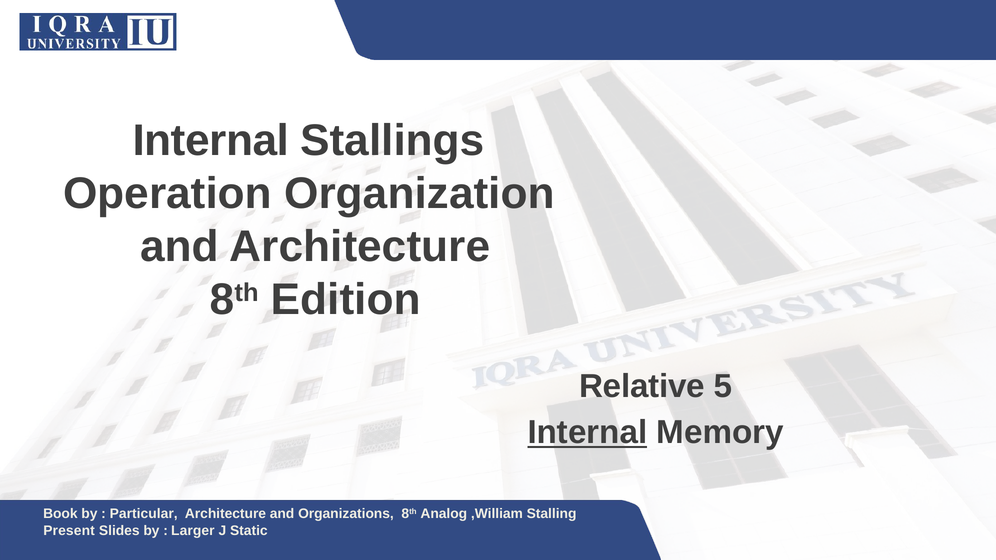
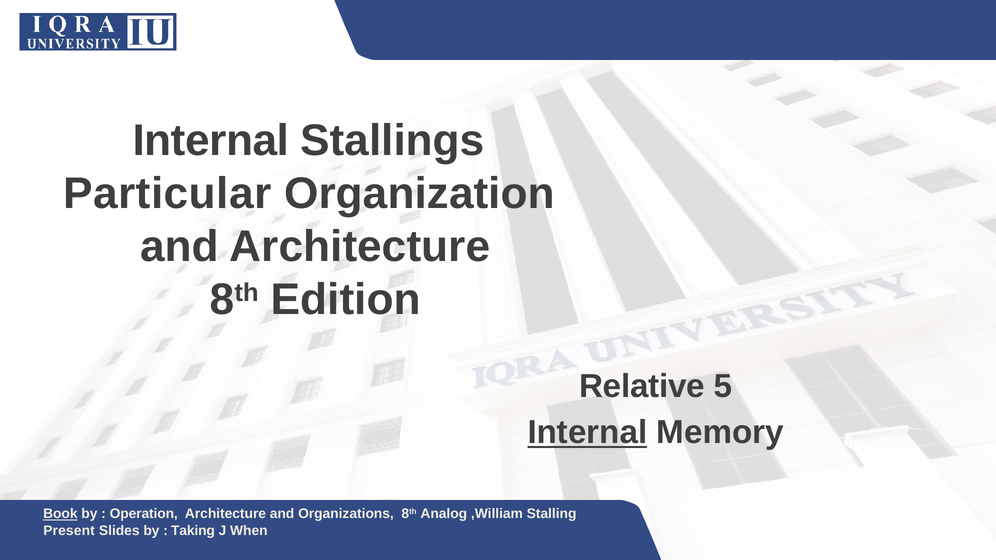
Operation: Operation -> Particular
Book underline: none -> present
Particular: Particular -> Operation
Larger: Larger -> Taking
Static: Static -> When
